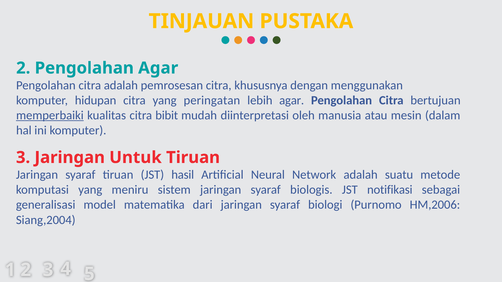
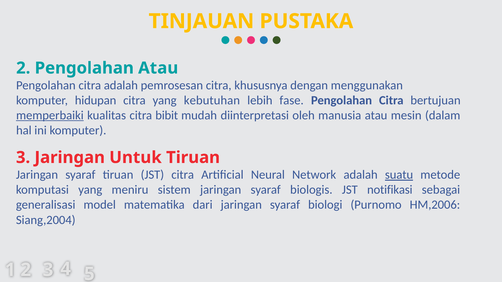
Pengolahan Agar: Agar -> Atau
peringatan: peringatan -> kebutuhan
lebih agar: agar -> fase
JST hasil: hasil -> citra
suatu underline: none -> present
